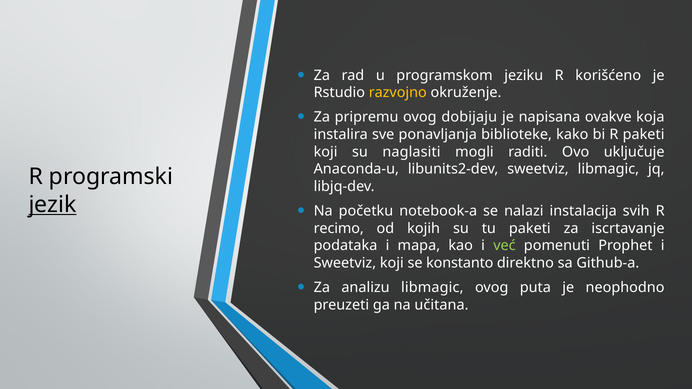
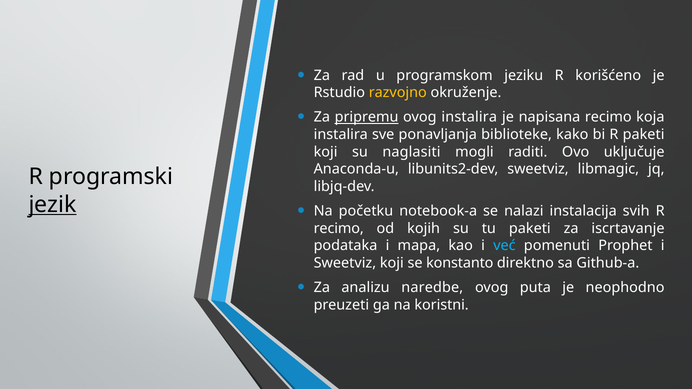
pripremu underline: none -> present
ovog dobijaju: dobijaju -> instalira
napisana ovakve: ovakve -> recimo
već colour: light green -> light blue
analizu libmagic: libmagic -> naredbe
učitana: učitana -> koristni
